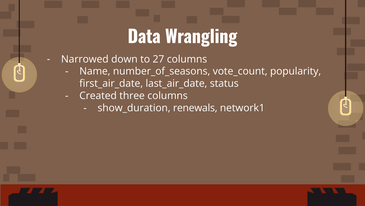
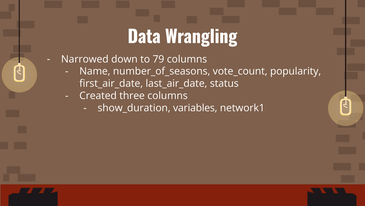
27: 27 -> 79
renewals: renewals -> variables
